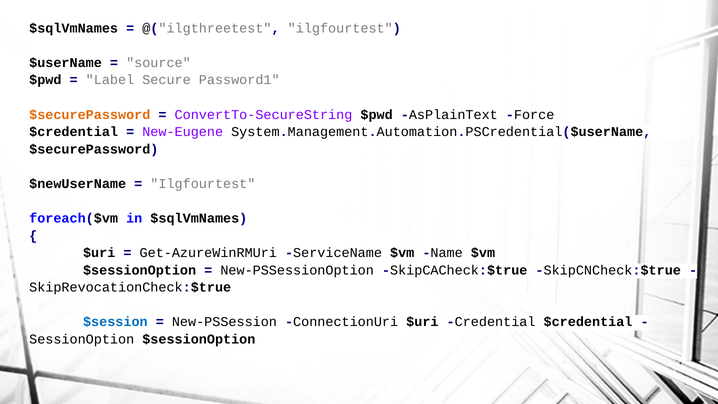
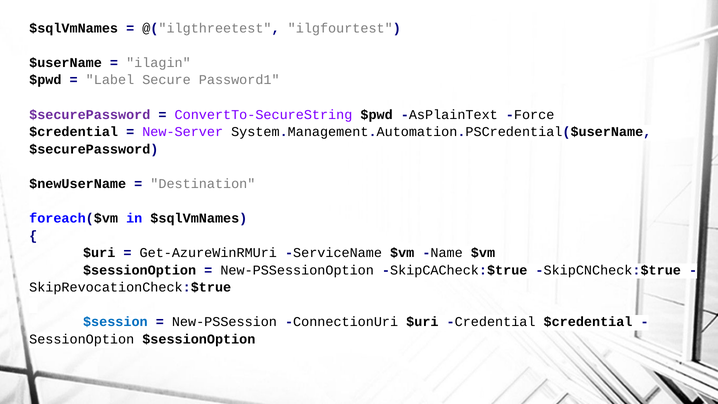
source: source -> ilagin
$securePassword at (90, 115) colour: orange -> purple
New-Eugene: New-Eugene -> New-Server
Ilgfourtest at (203, 184): Ilgfourtest -> Destination
